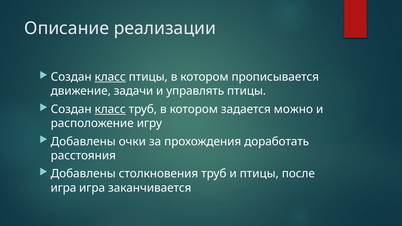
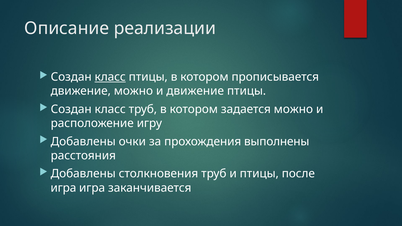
движение задачи: задачи -> можно
и управлять: управлять -> движение
класс at (110, 109) underline: present -> none
доработать: доработать -> выполнены
